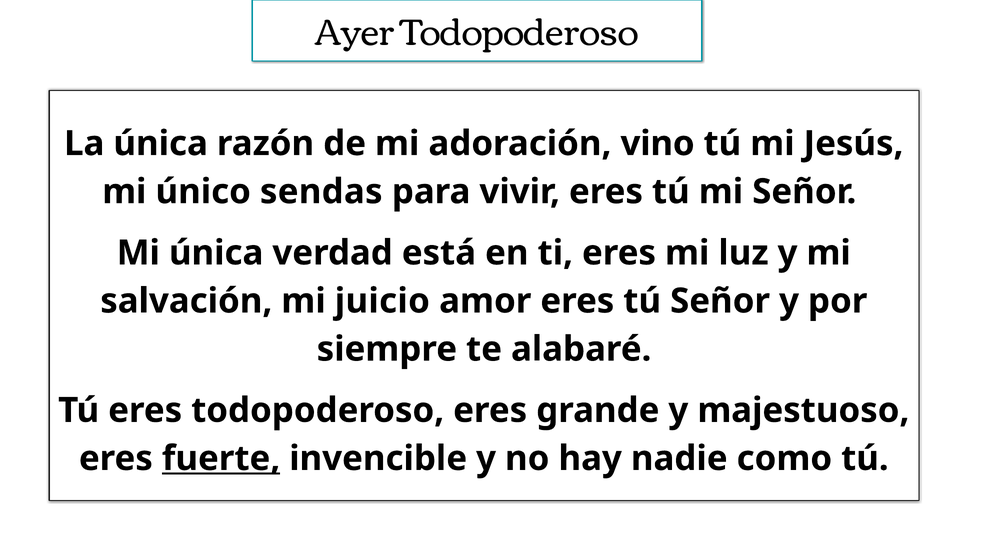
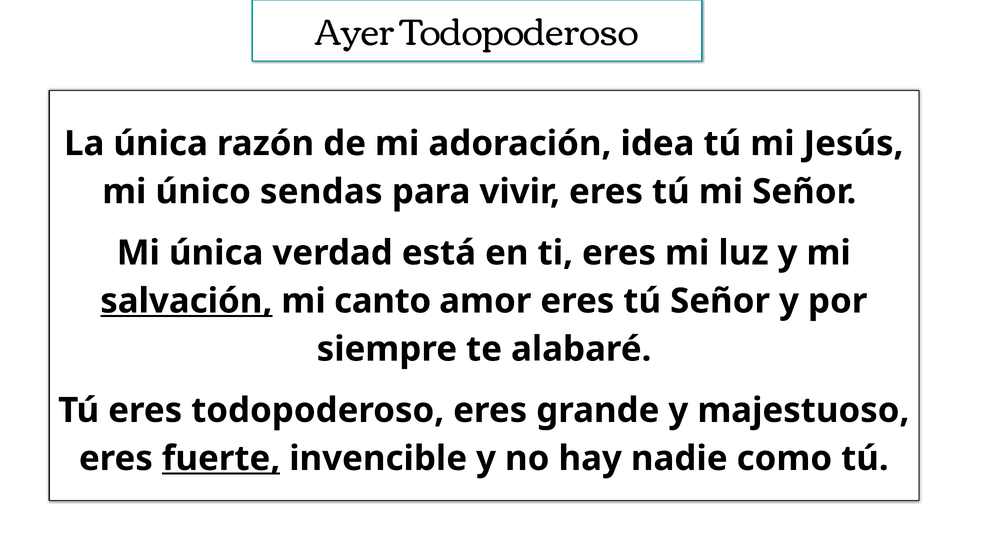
vino: vino -> idea
salvación underline: none -> present
juicio: juicio -> canto
